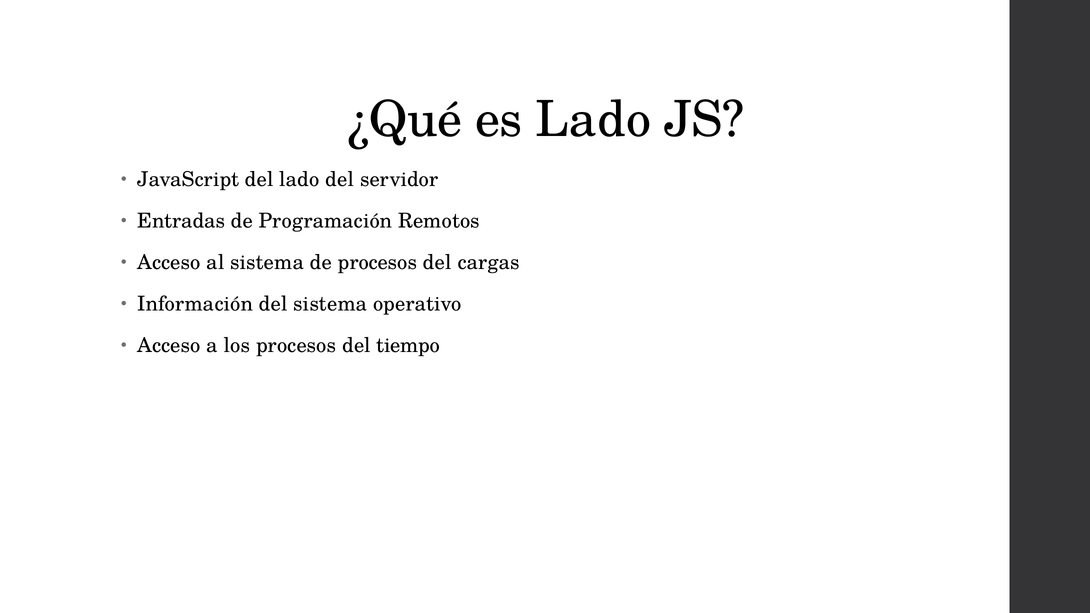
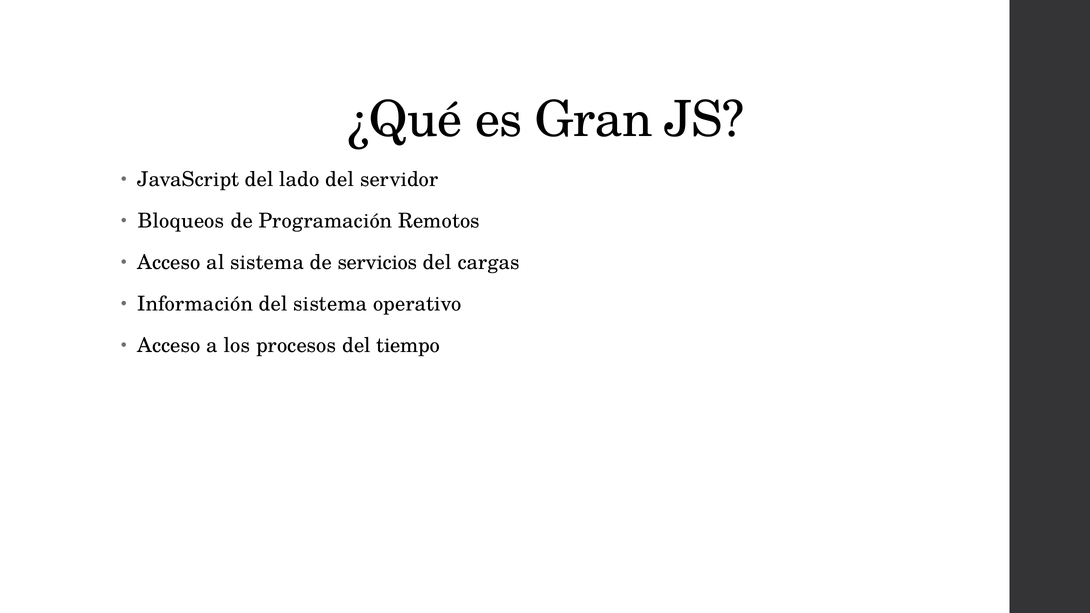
es Lado: Lado -> Gran
Entradas: Entradas -> Bloqueos
de procesos: procesos -> servicios
